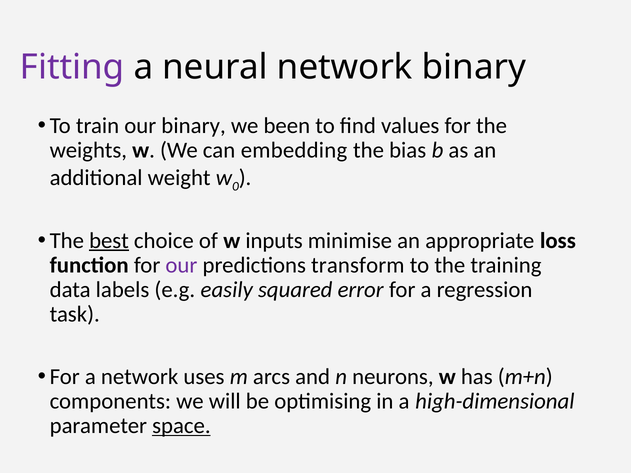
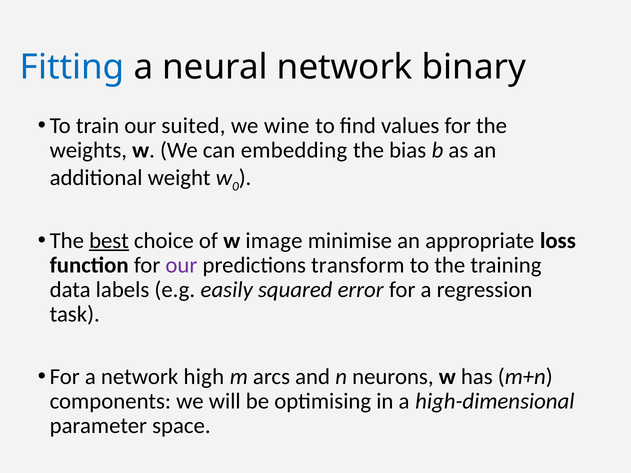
Fitting colour: purple -> blue
our binary: binary -> suited
been: been -> wine
inputs: inputs -> image
uses: uses -> high
space underline: present -> none
